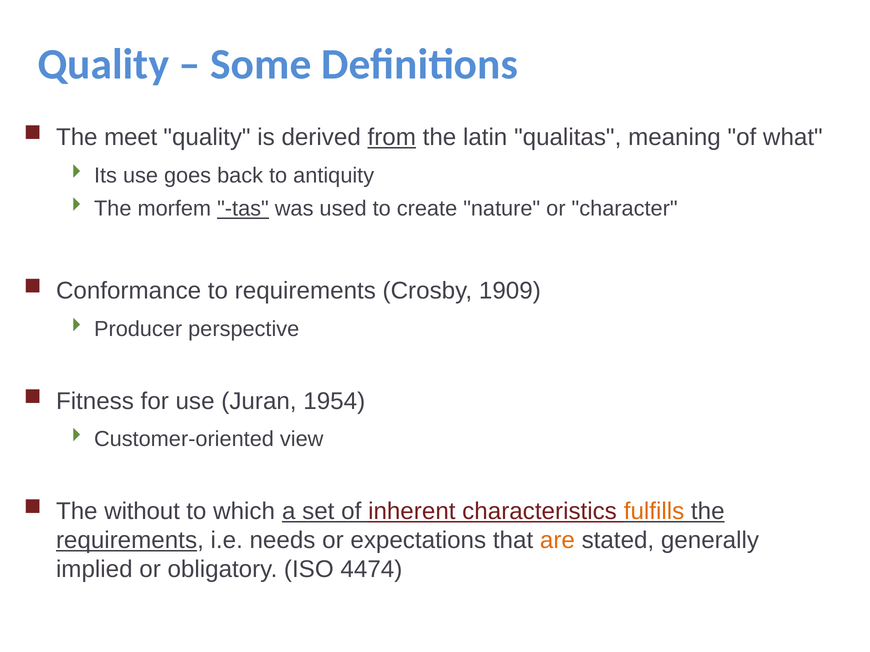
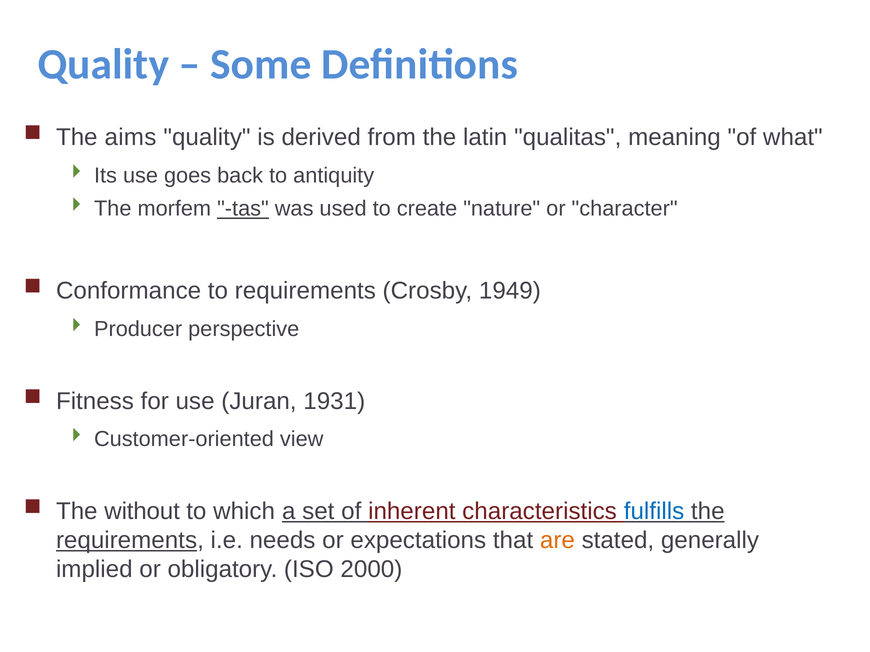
meet: meet -> aims
from underline: present -> none
1909: 1909 -> 1949
1954: 1954 -> 1931
fulfills colour: orange -> blue
4474: 4474 -> 2000
